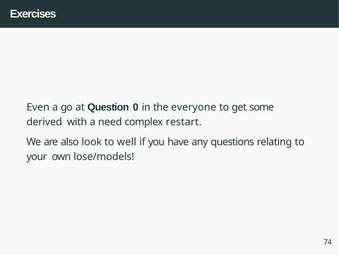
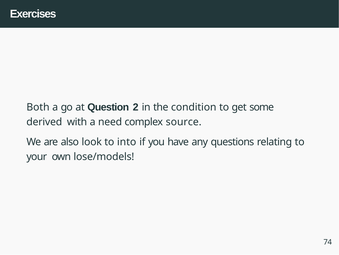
Even: Even -> Both
0: 0 -> 2
everyone: everyone -> condition
restart: restart -> source
well: well -> into
